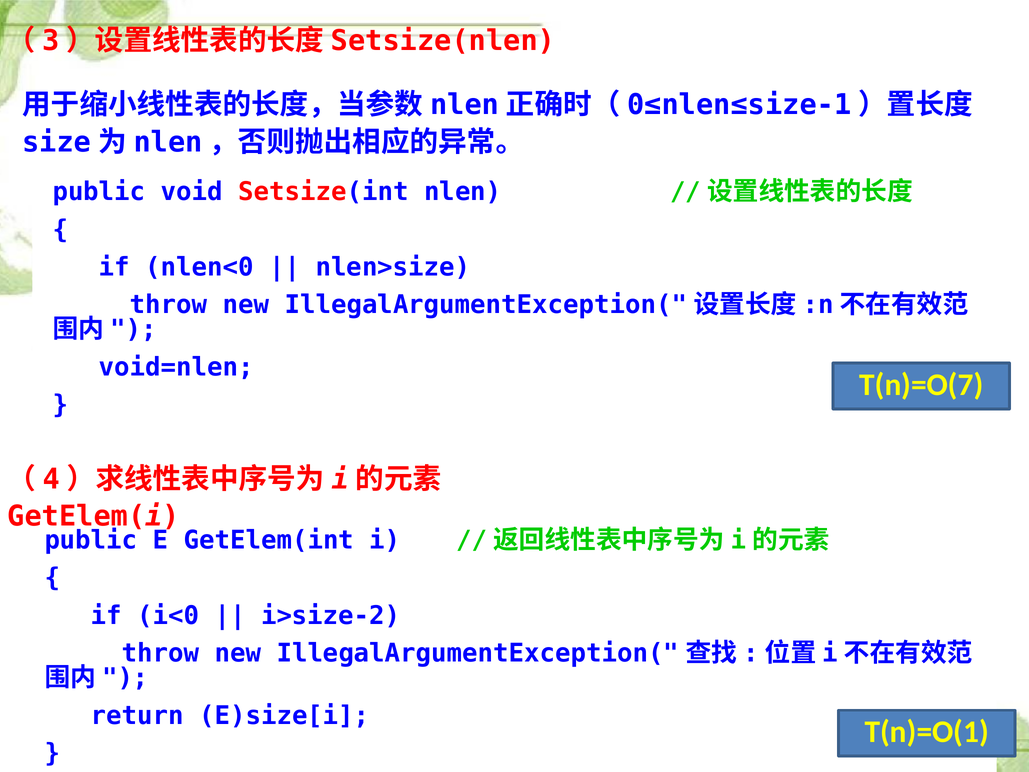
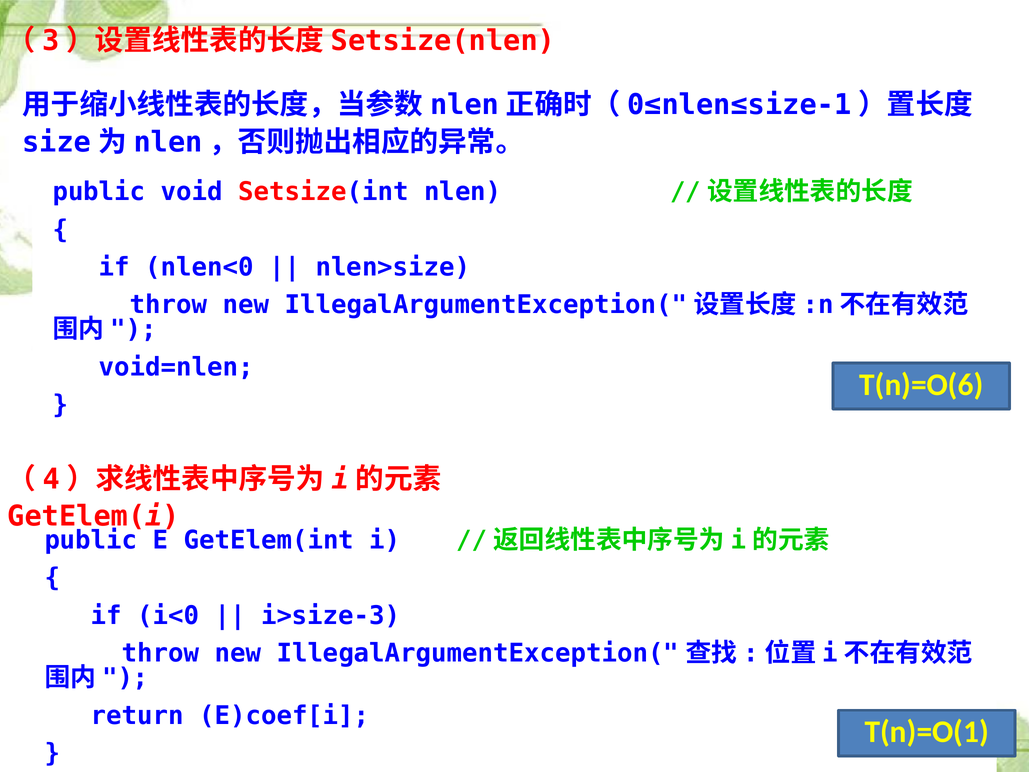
T(n)=O(7: T(n)=O(7 -> T(n)=O(6
i>size-2: i>size-2 -> i>size-3
E)size[i: E)size[i -> E)coef[i
